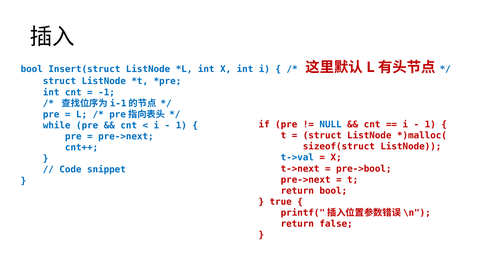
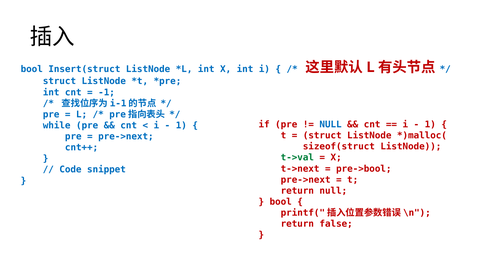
t->val colour: blue -> green
return bool: bool -> null
true at (281, 202): true -> bool
